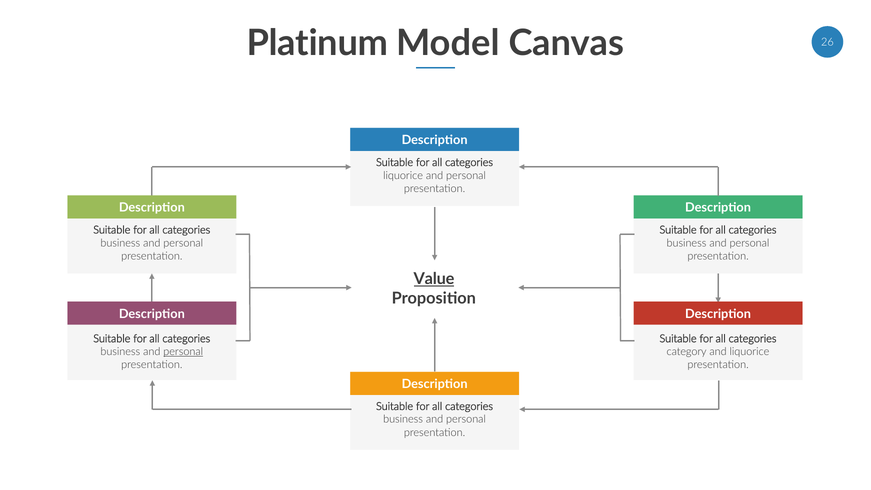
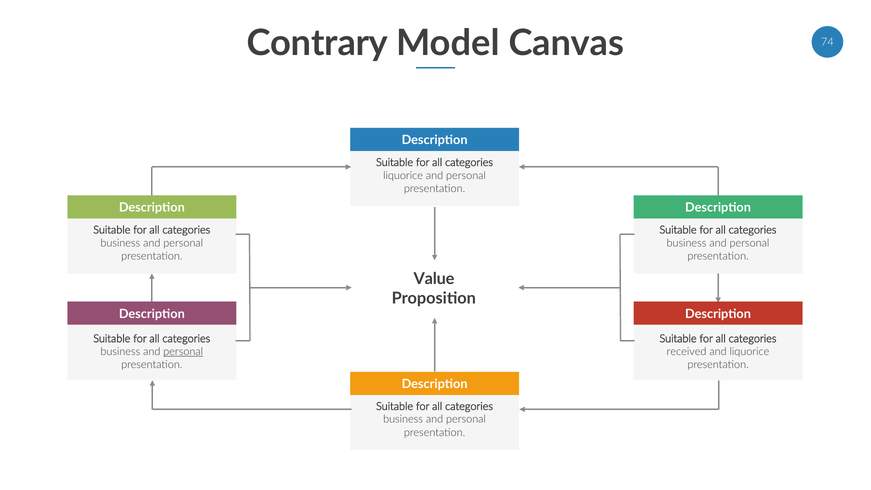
Platinum: Platinum -> Contrary
26: 26 -> 74
Value underline: present -> none
category: category -> received
